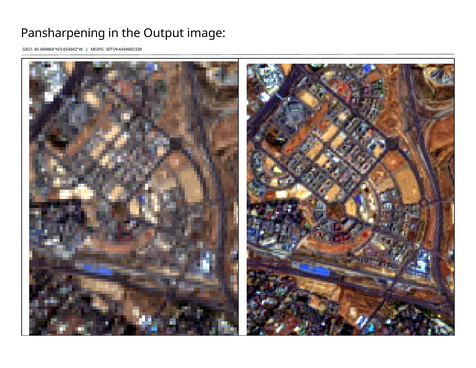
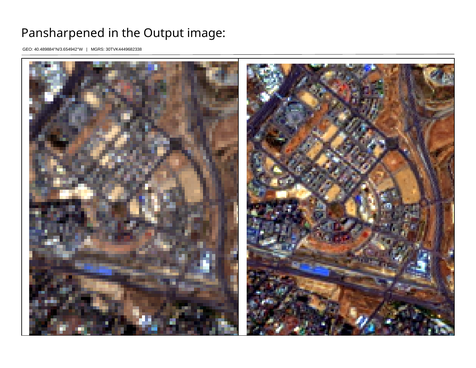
Pansharpening: Pansharpening -> Pansharpened
